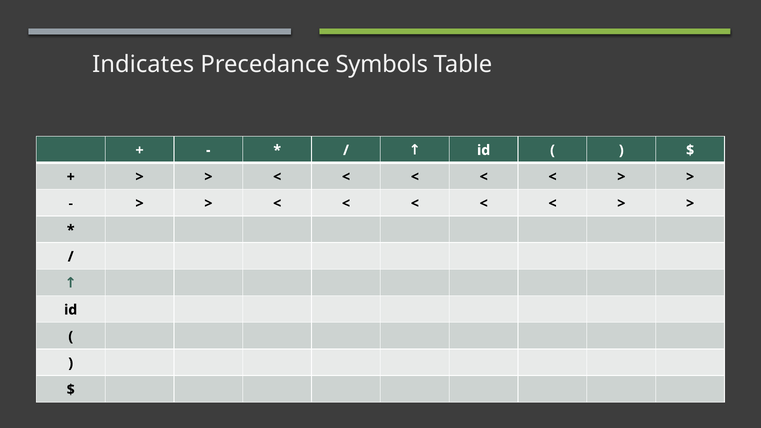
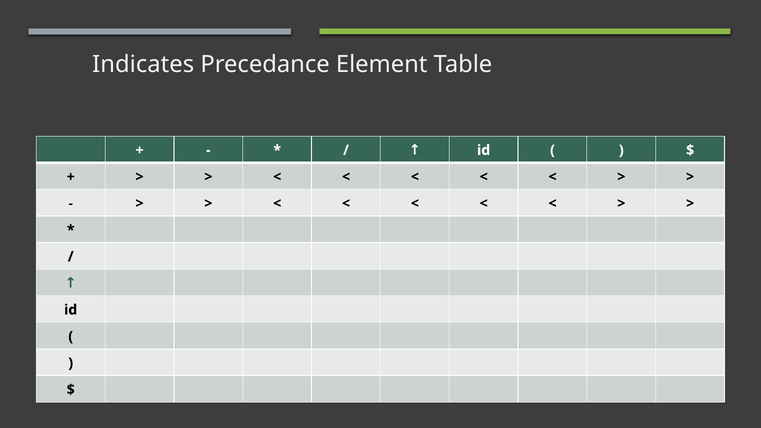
Symbols: Symbols -> Element
